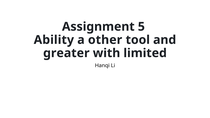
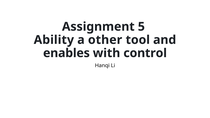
greater: greater -> enables
limited: limited -> control
